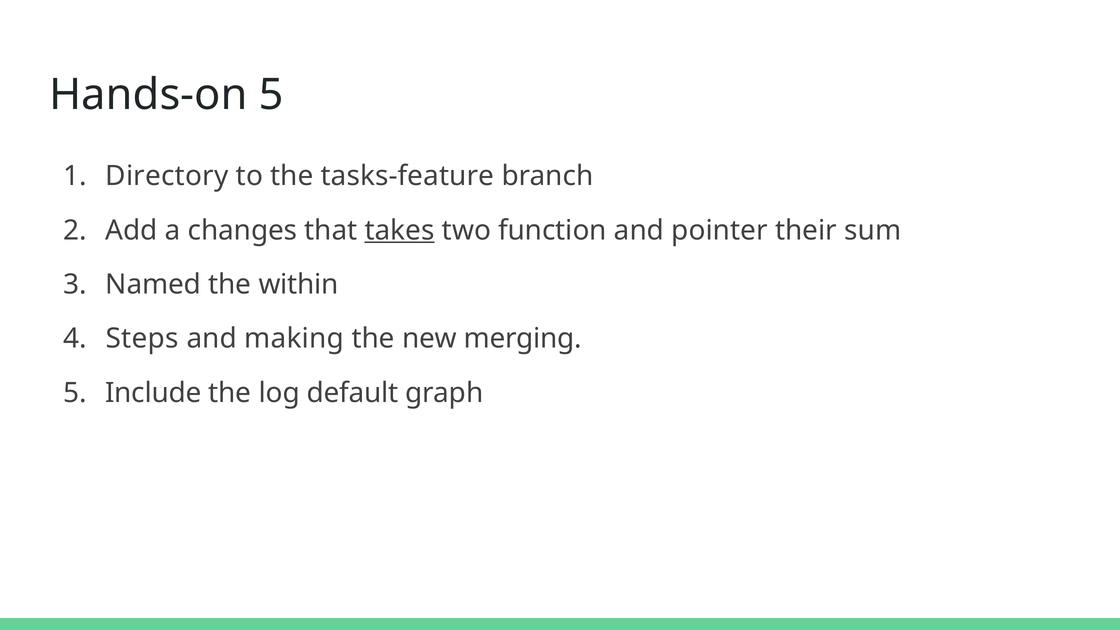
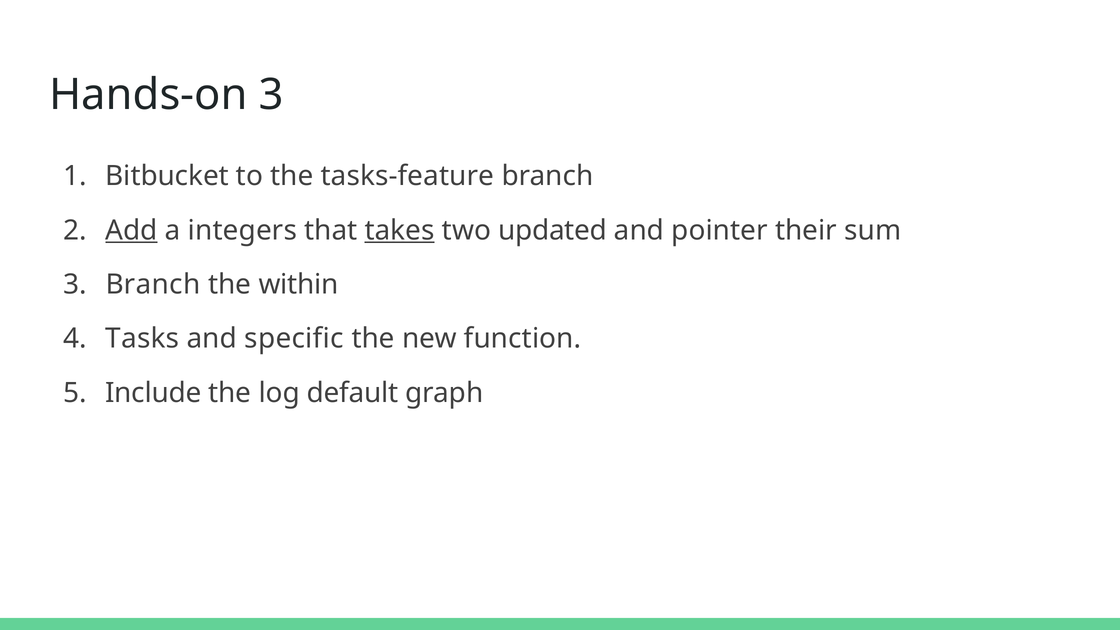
Hands-on 5: 5 -> 3
Directory: Directory -> Bitbucket
Add underline: none -> present
changes: changes -> integers
function: function -> updated
Named at (153, 285): Named -> Branch
Steps: Steps -> Tasks
making: making -> specific
merging: merging -> function
